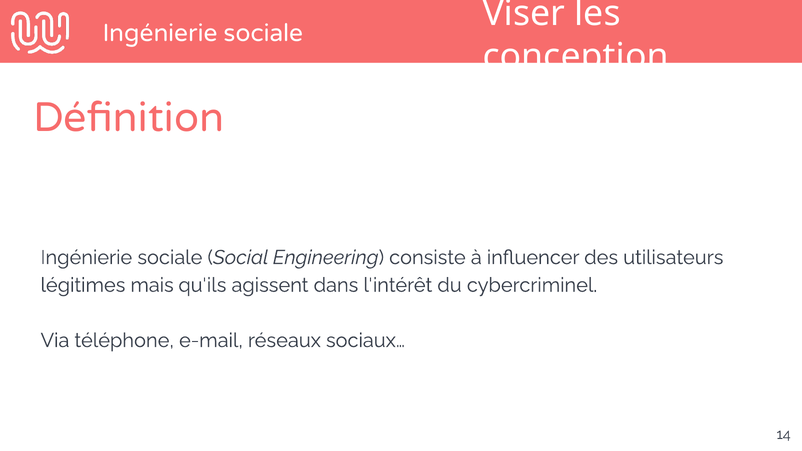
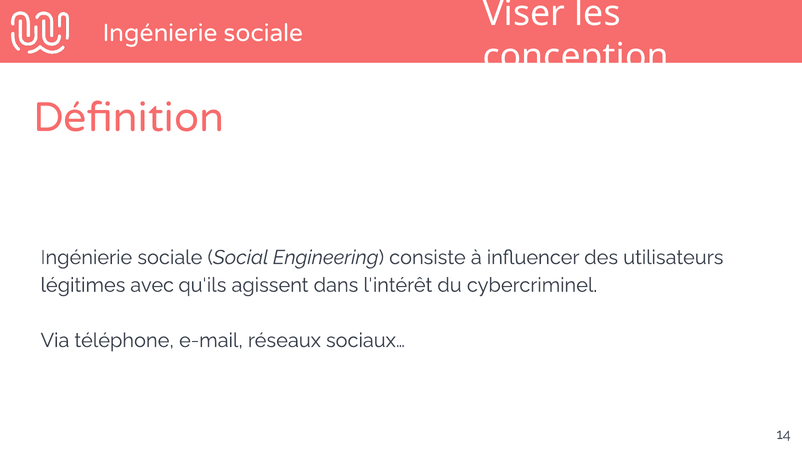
mais: mais -> avec
